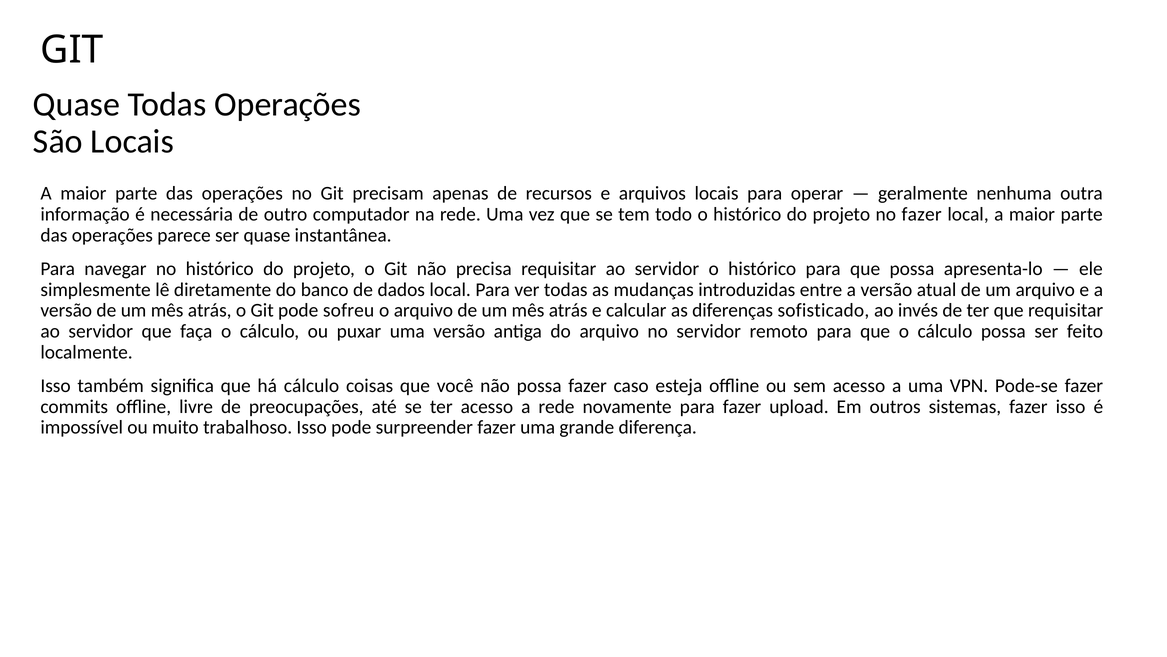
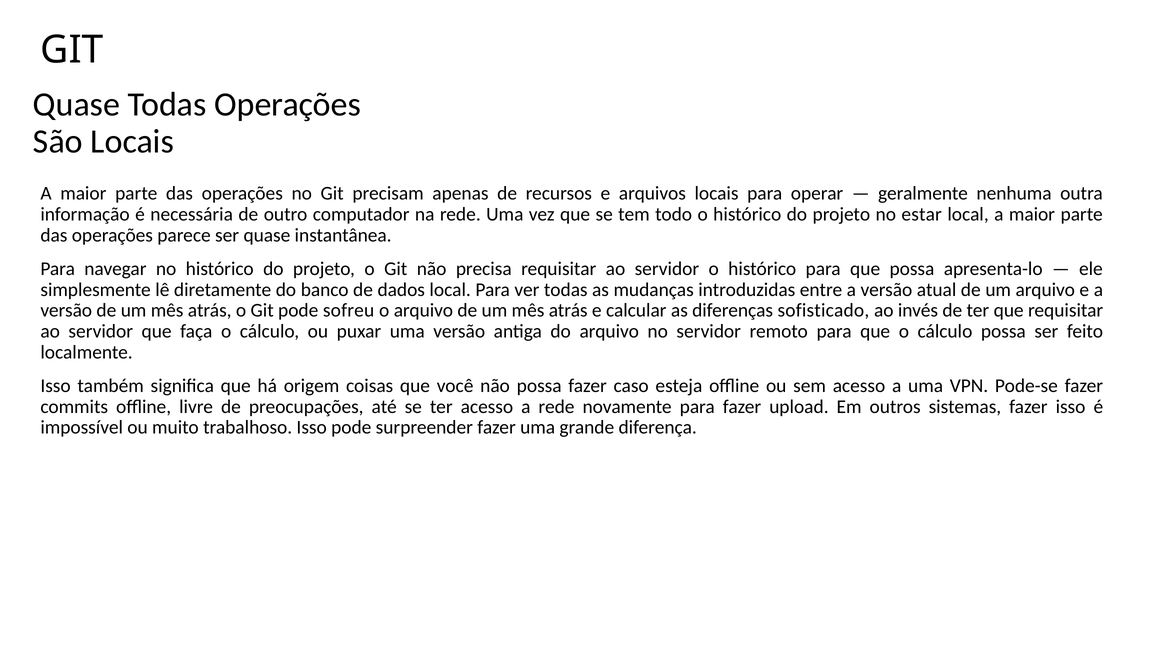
no fazer: fazer -> estar
há cálculo: cálculo -> origem
